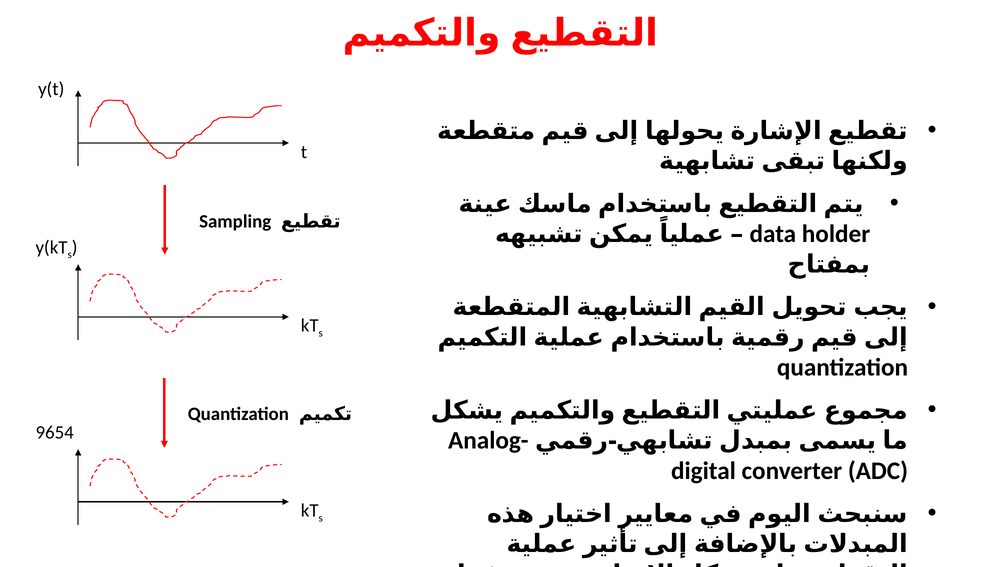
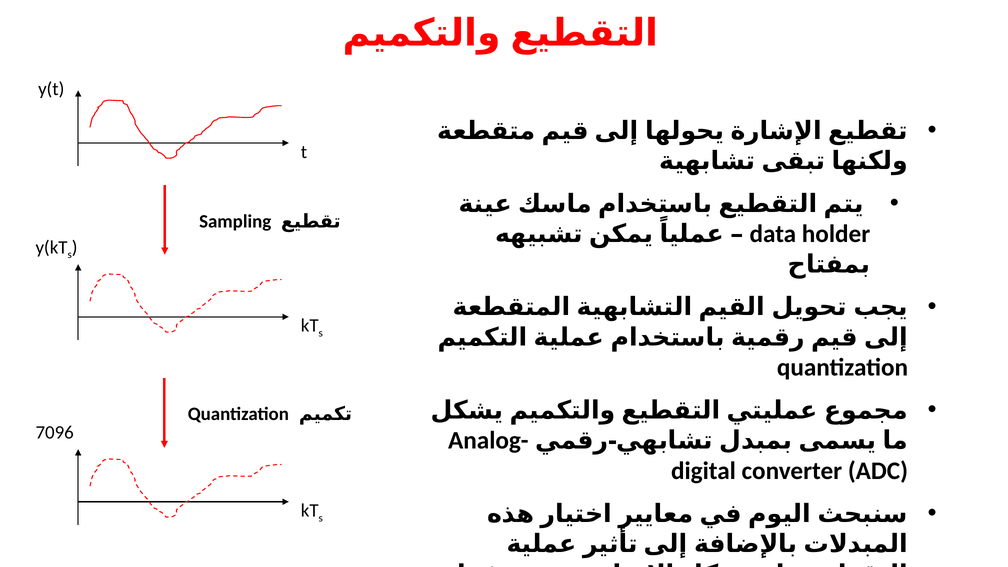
9654: 9654 -> 7096
